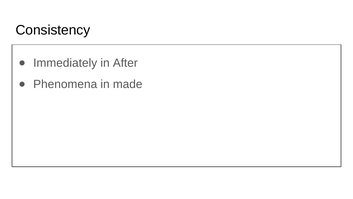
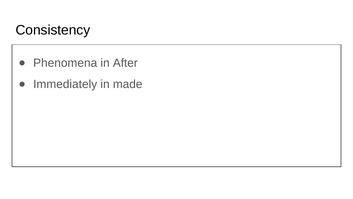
Immediately: Immediately -> Phenomena
Phenomena: Phenomena -> Immediately
